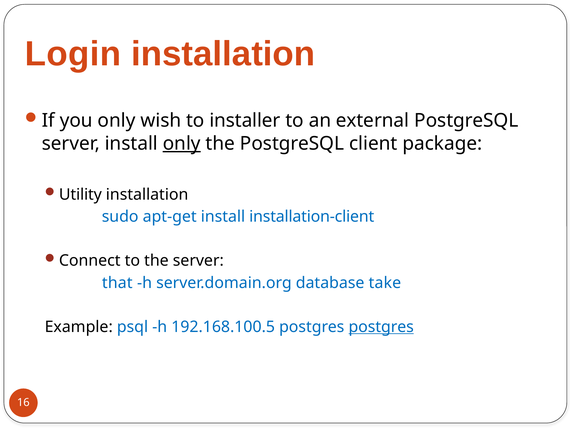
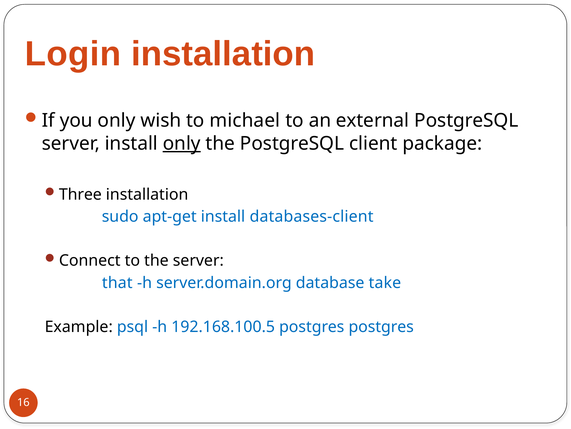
installer: installer -> michael
Utility: Utility -> Three
installation-client: installation-client -> databases-client
postgres at (381, 326) underline: present -> none
